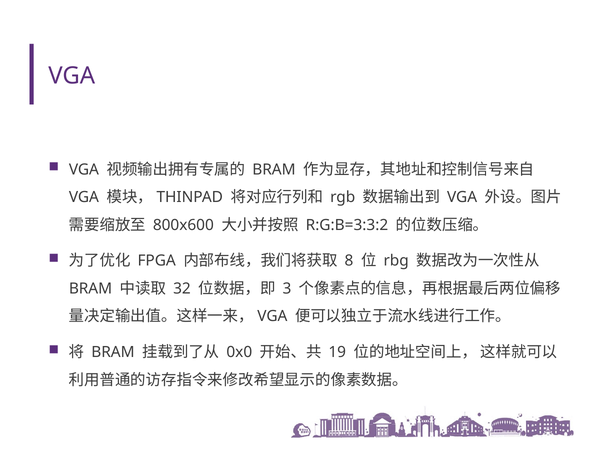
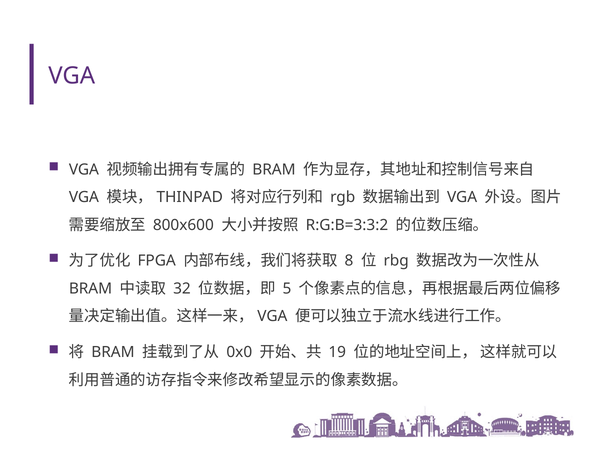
3: 3 -> 5
